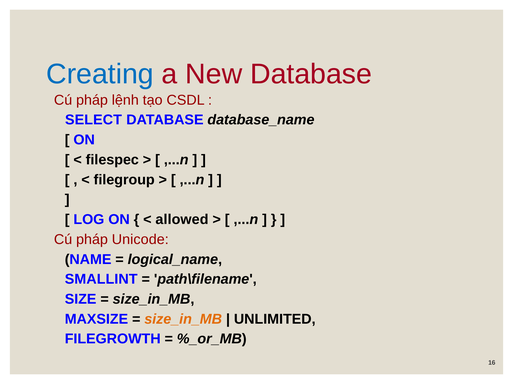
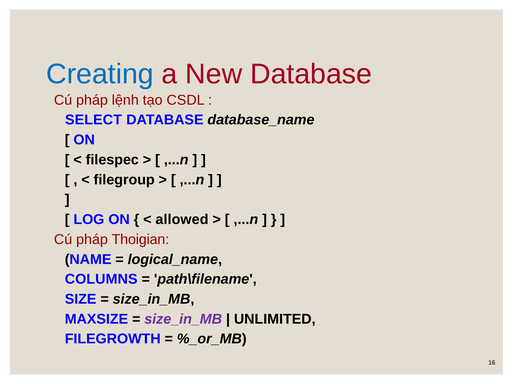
Unicode: Unicode -> Thoigian
SMALLINT: SMALLINT -> COLUMNS
size_in_MB at (183, 320) colour: orange -> purple
